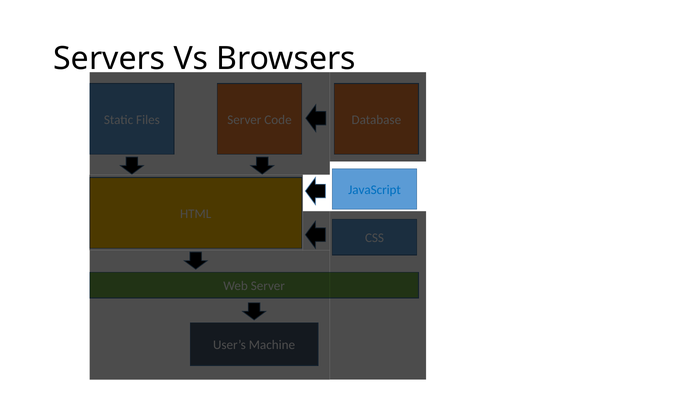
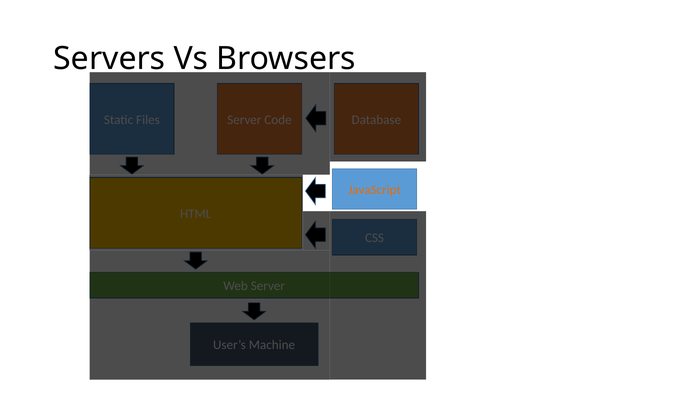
JavaScript colour: blue -> orange
